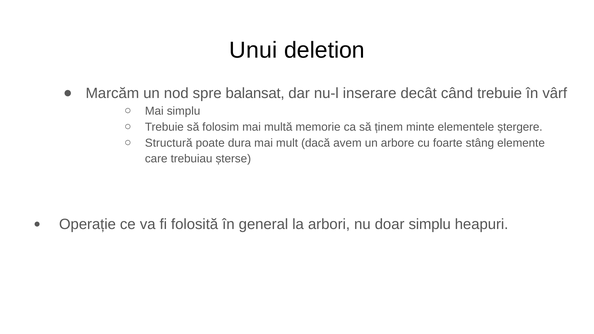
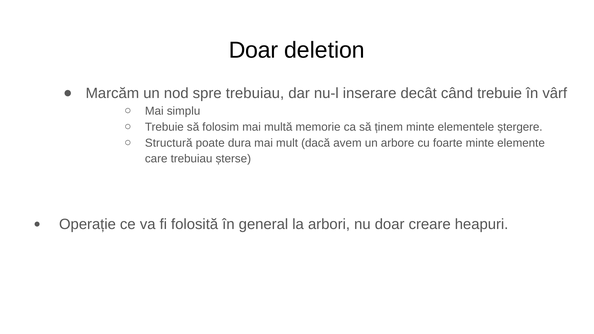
Unui at (253, 50): Unui -> Doar
spre balansat: balansat -> trebuiau
foarte stâng: stâng -> minte
doar simplu: simplu -> creare
